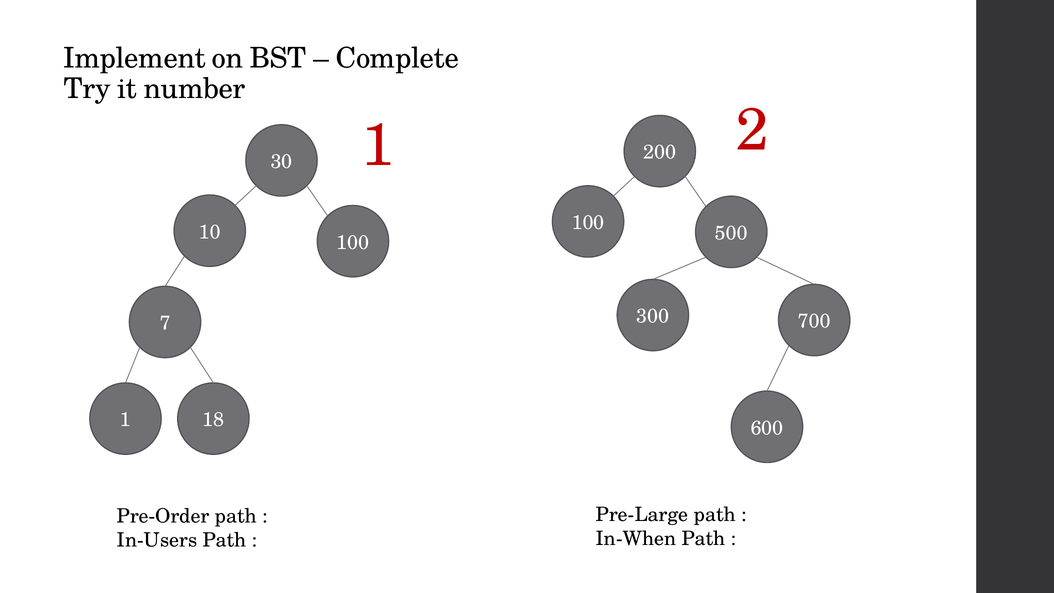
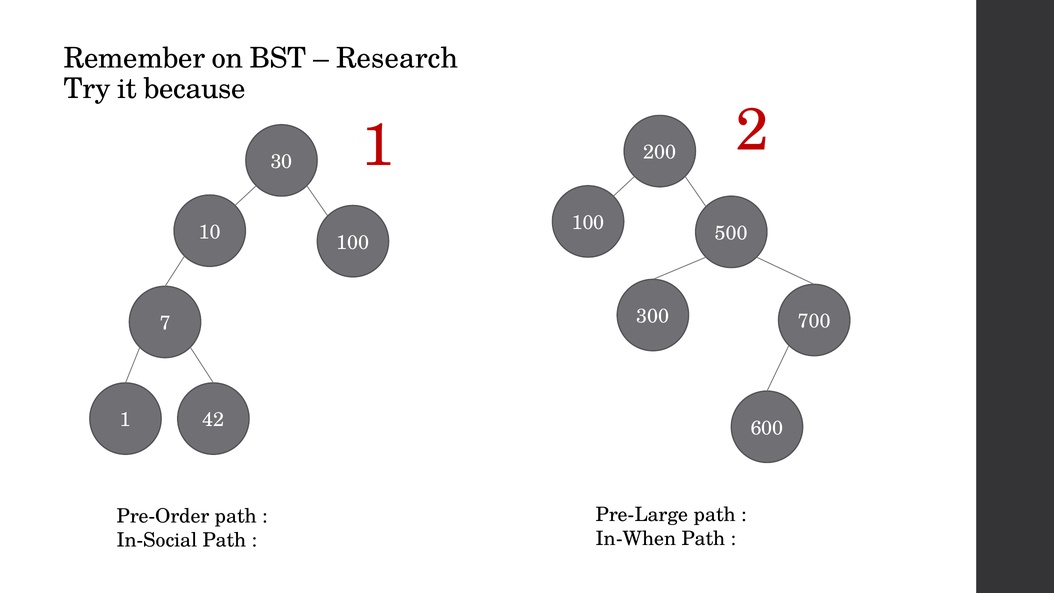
Implement: Implement -> Remember
Complete: Complete -> Research
number: number -> because
18: 18 -> 42
In-Users: In-Users -> In-Social
